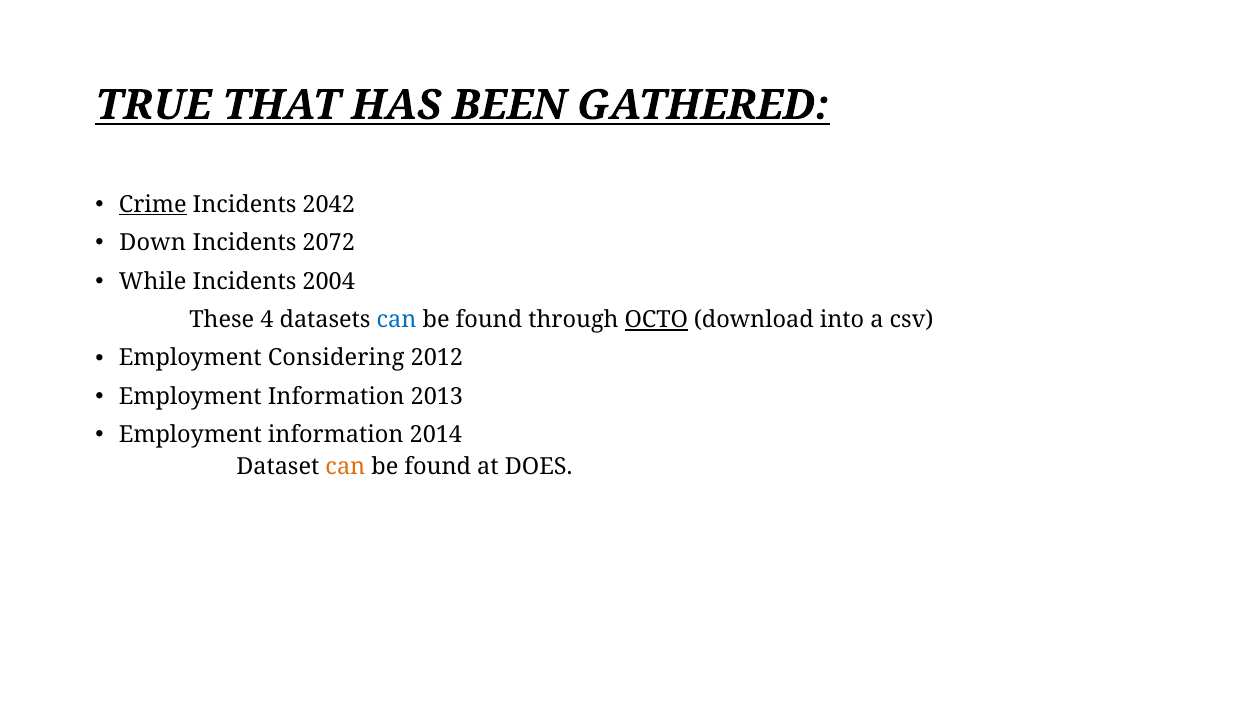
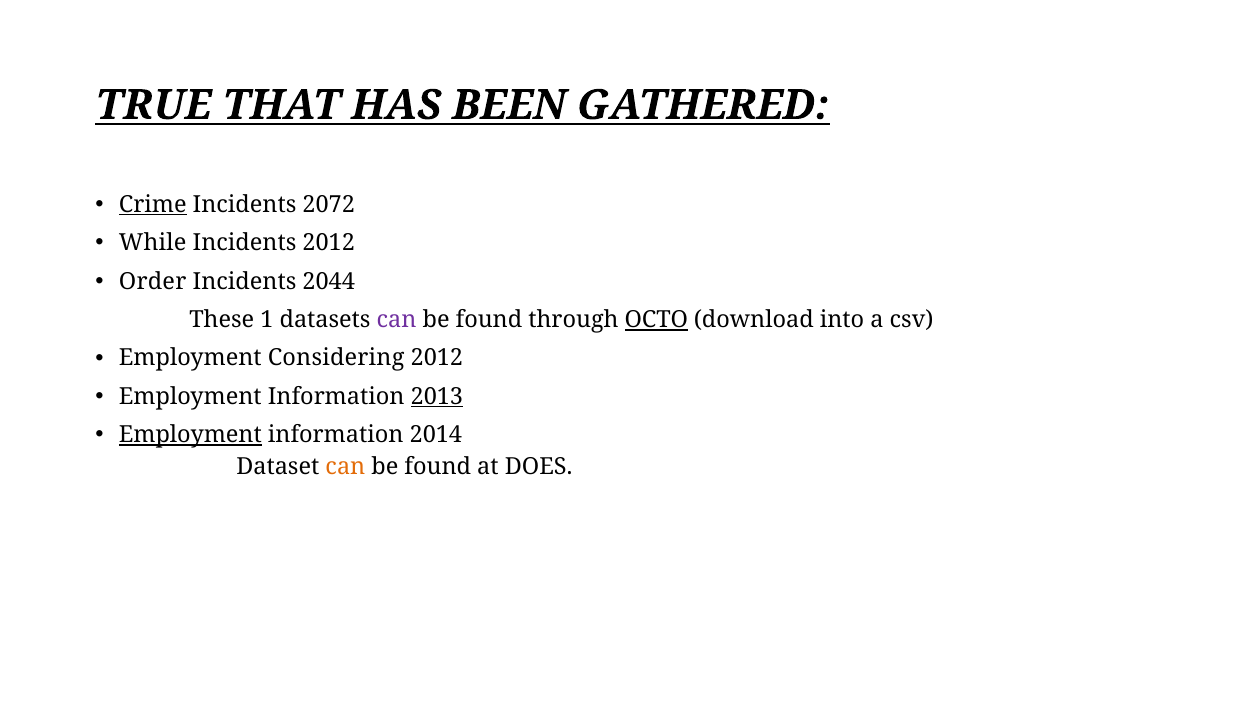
2042: 2042 -> 2072
Down: Down -> While
Incidents 2072: 2072 -> 2012
While: While -> Order
2004: 2004 -> 2044
4: 4 -> 1
can at (397, 320) colour: blue -> purple
2013 underline: none -> present
Employment at (190, 435) underline: none -> present
